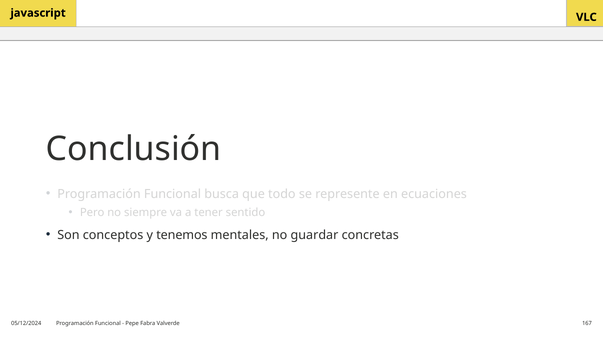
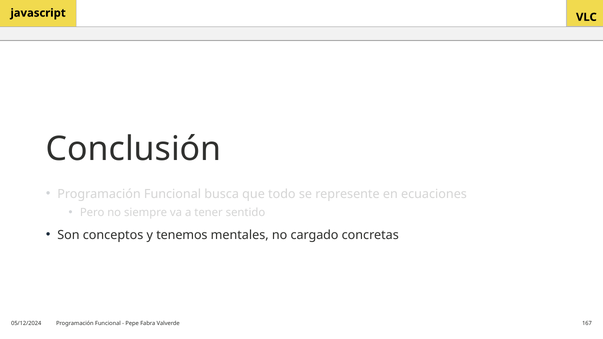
guardar: guardar -> cargado
